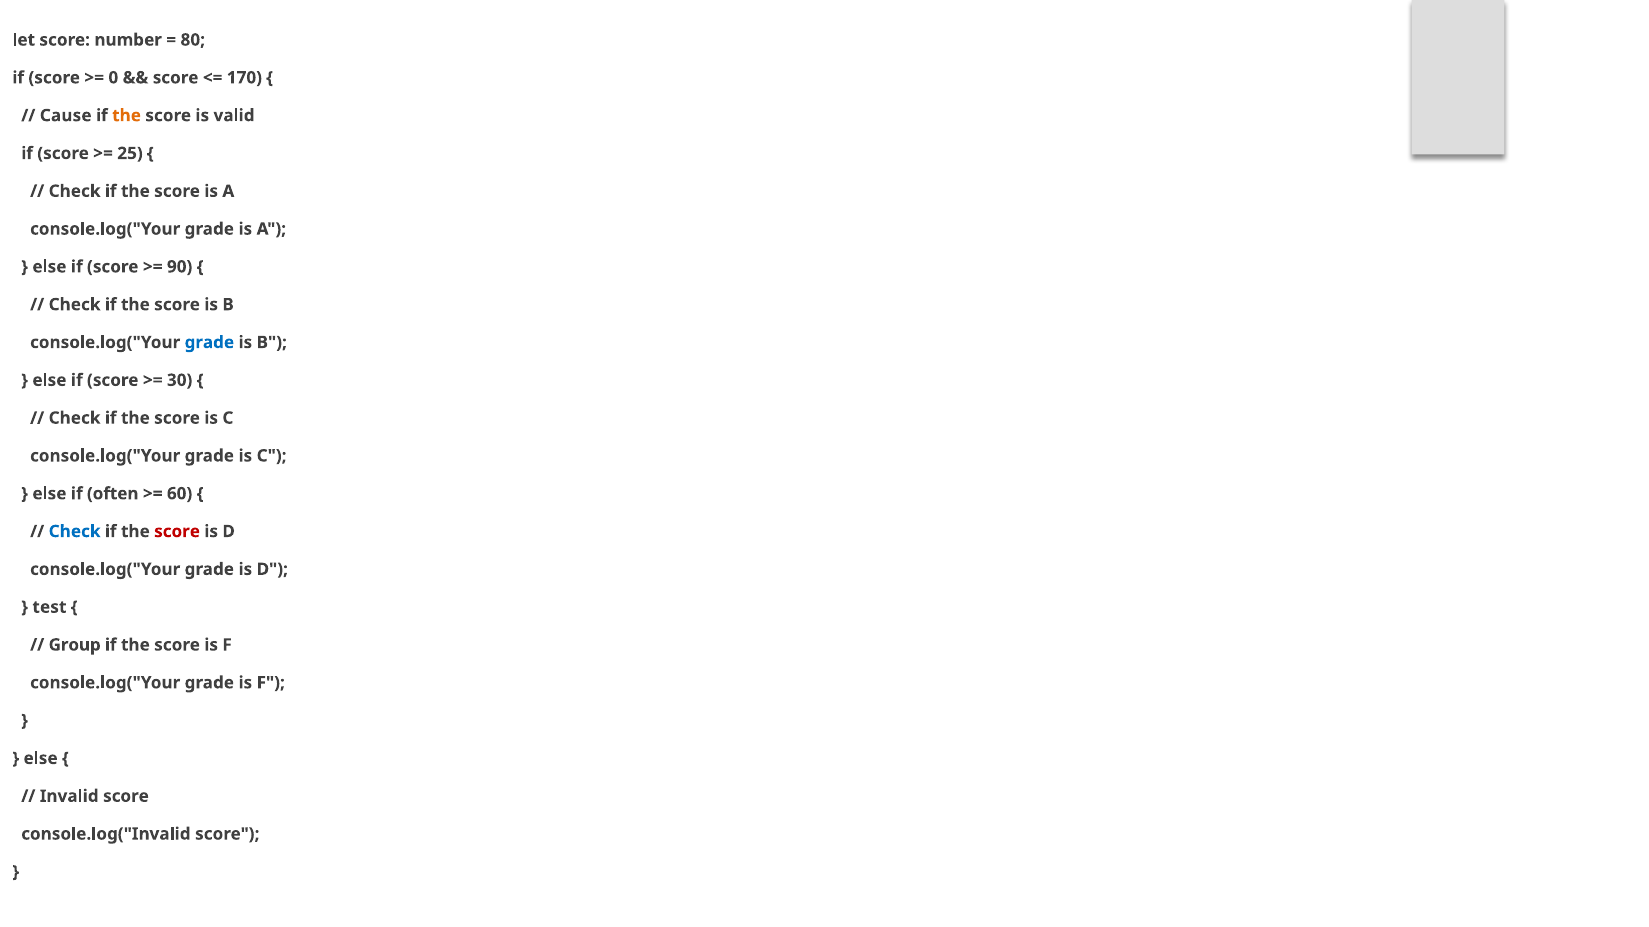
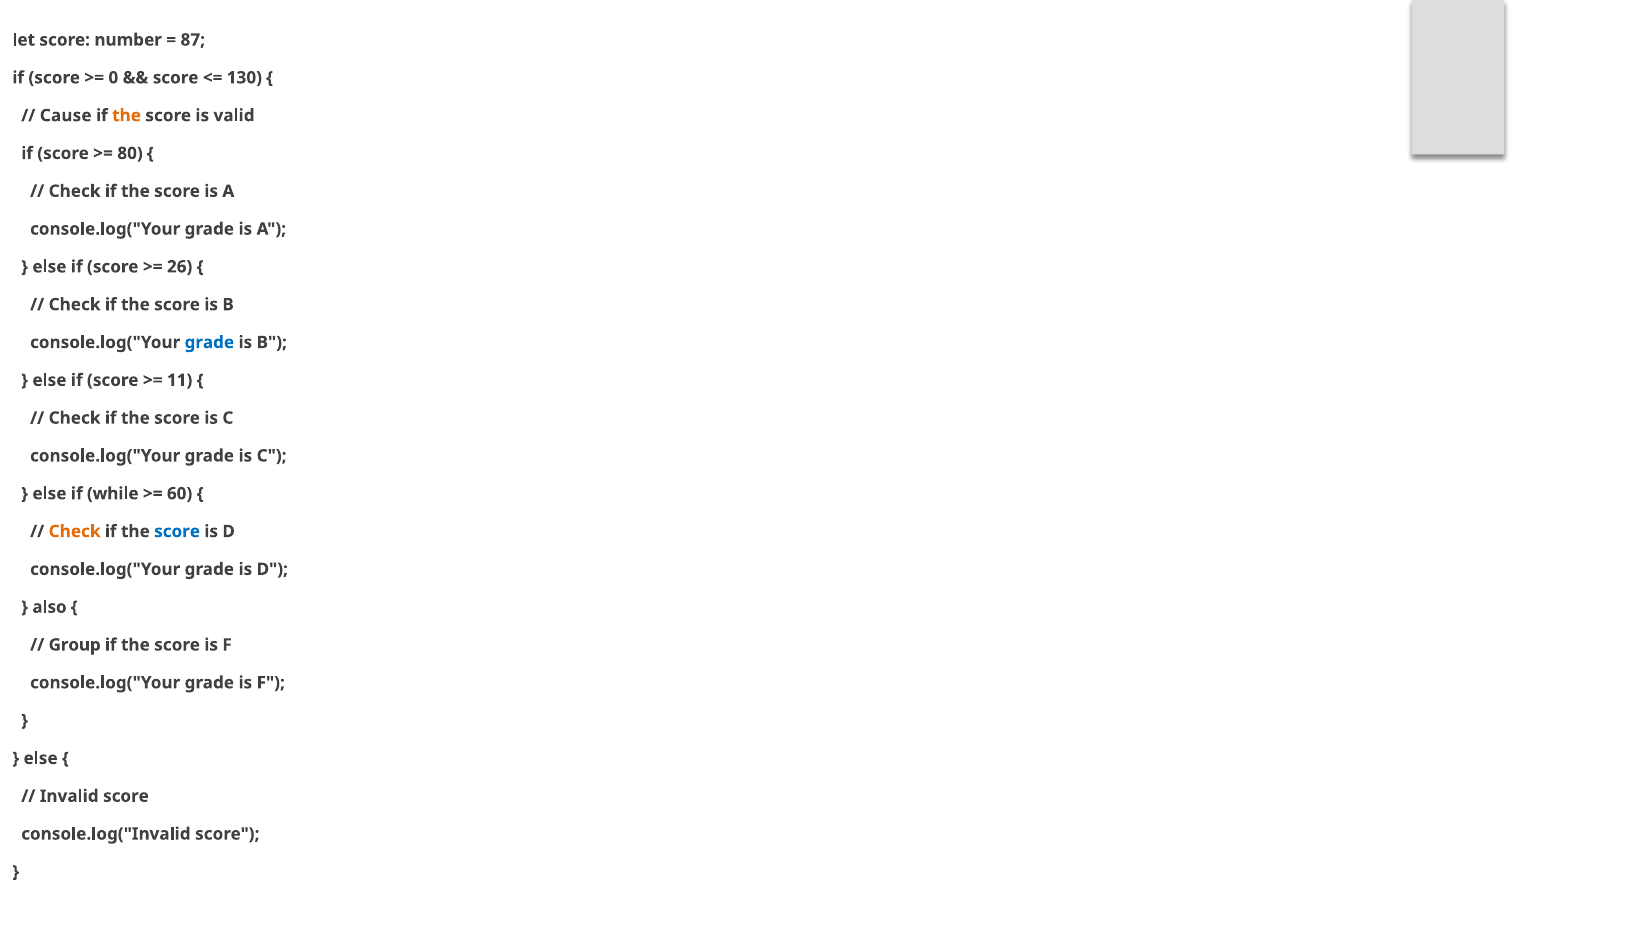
80: 80 -> 87
170: 170 -> 130
25: 25 -> 80
90: 90 -> 26
30: 30 -> 11
often: often -> while
Check at (75, 532) colour: blue -> orange
score at (177, 532) colour: red -> blue
test: test -> also
